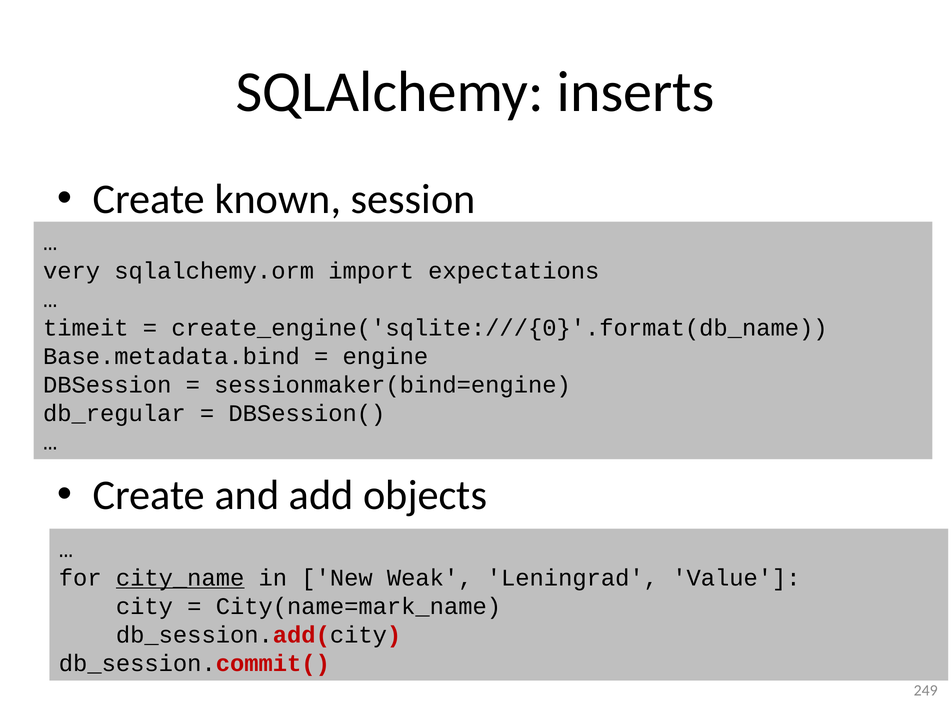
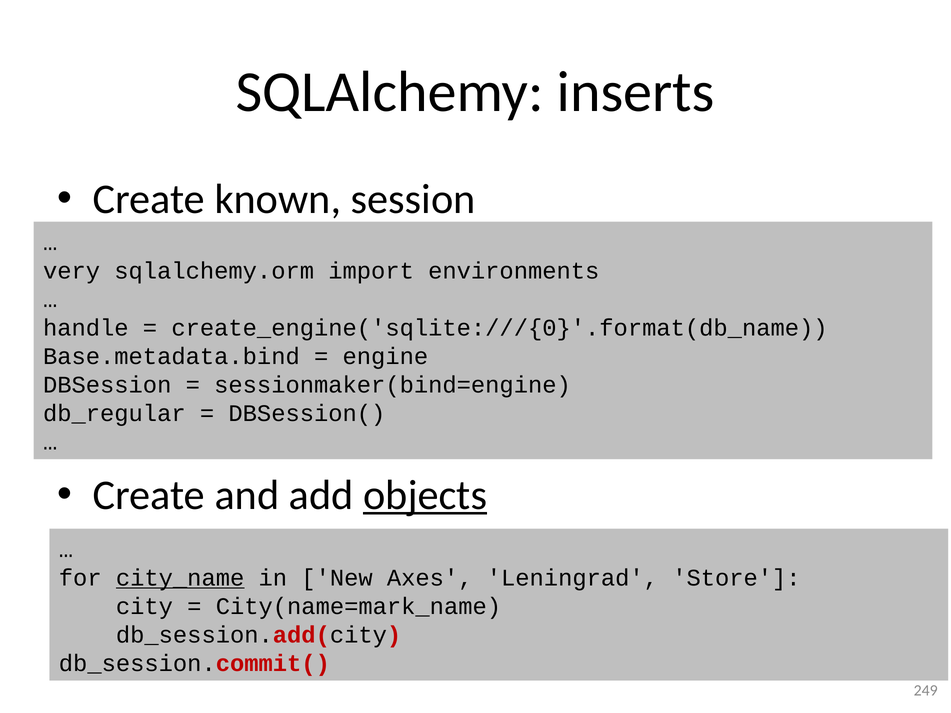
expectations: expectations -> environments
timeit: timeit -> handle
objects underline: none -> present
Weak: Weak -> Axes
Value: Value -> Store
